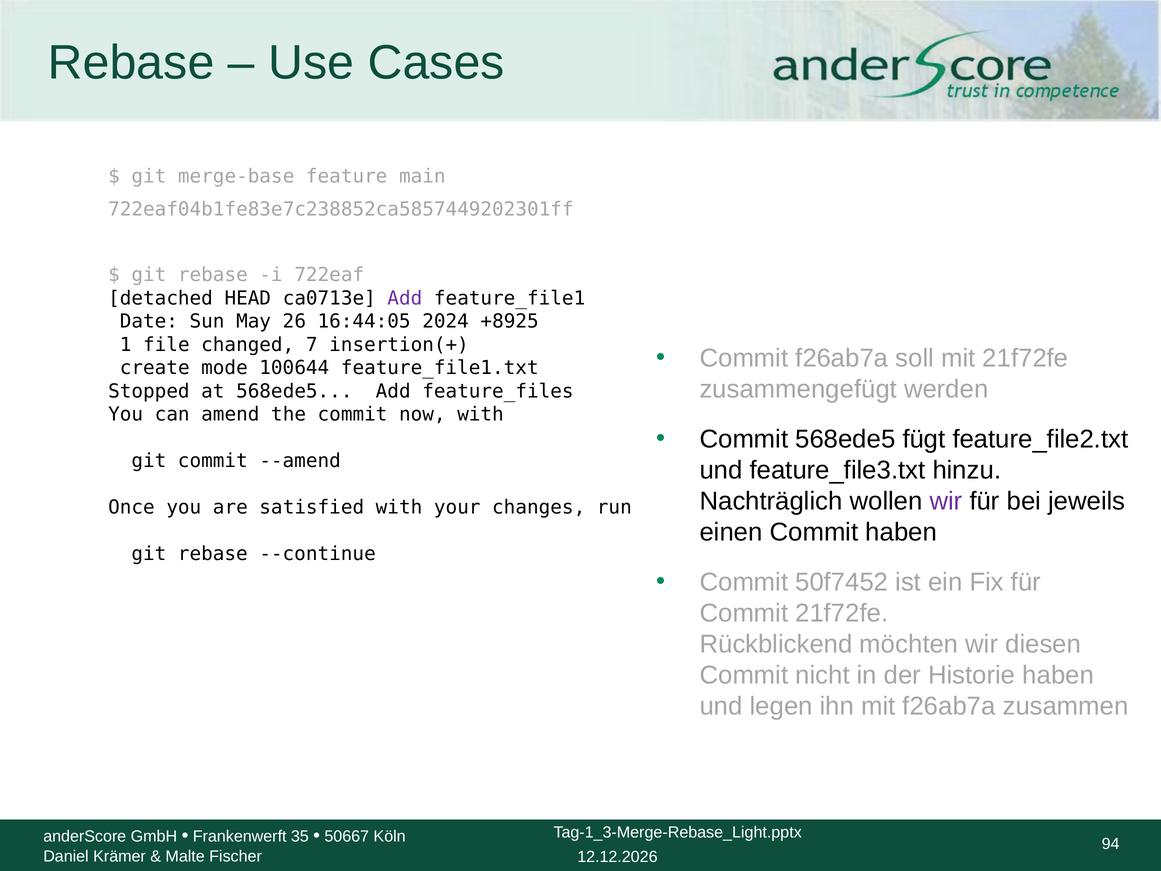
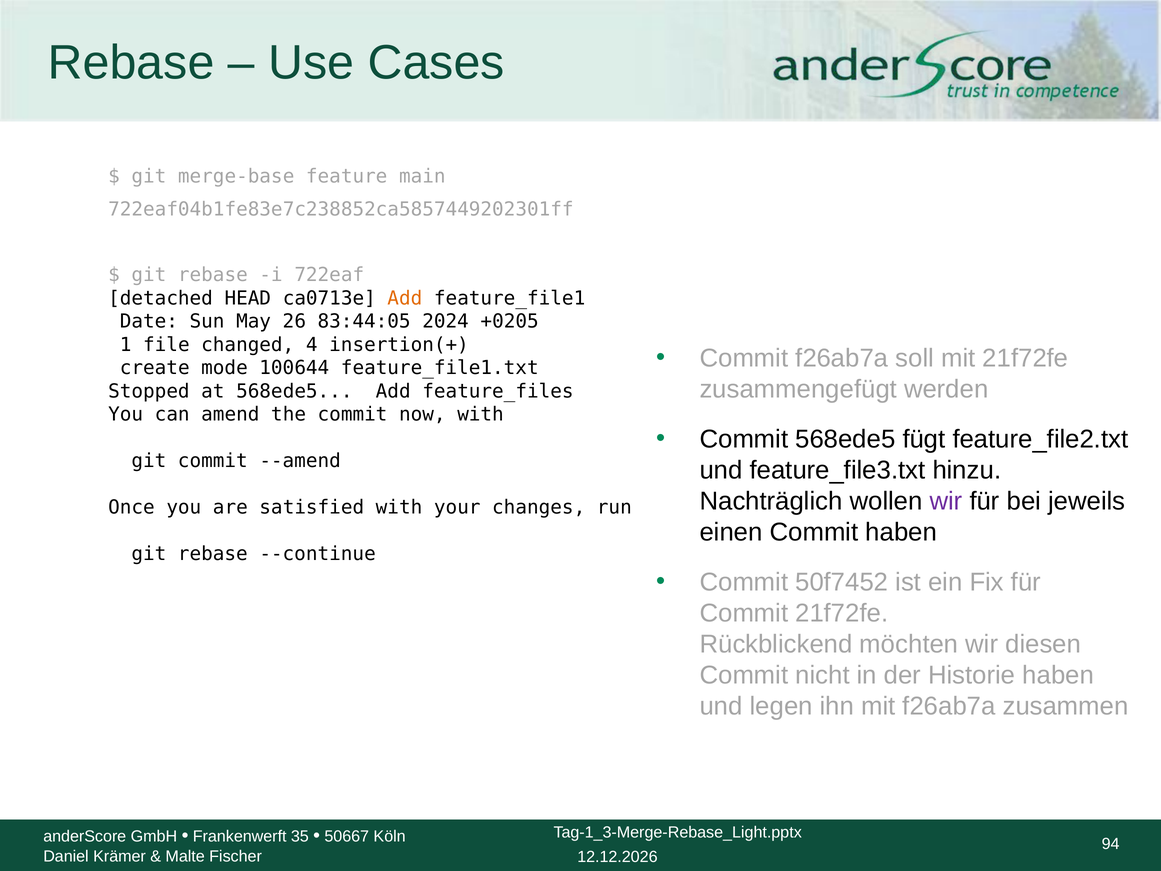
Add at (405, 298) colour: purple -> orange
16:44:05: 16:44:05 -> 83:44:05
+8925: +8925 -> +0205
7: 7 -> 4
